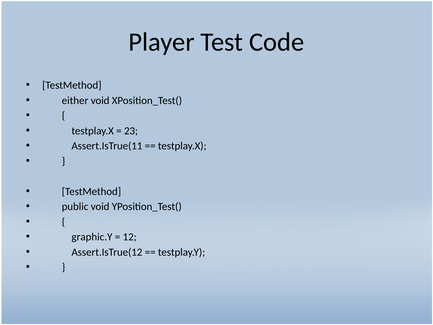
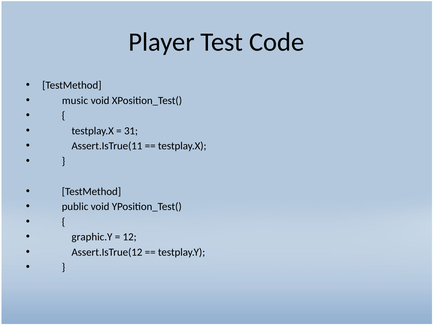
either: either -> music
23: 23 -> 31
